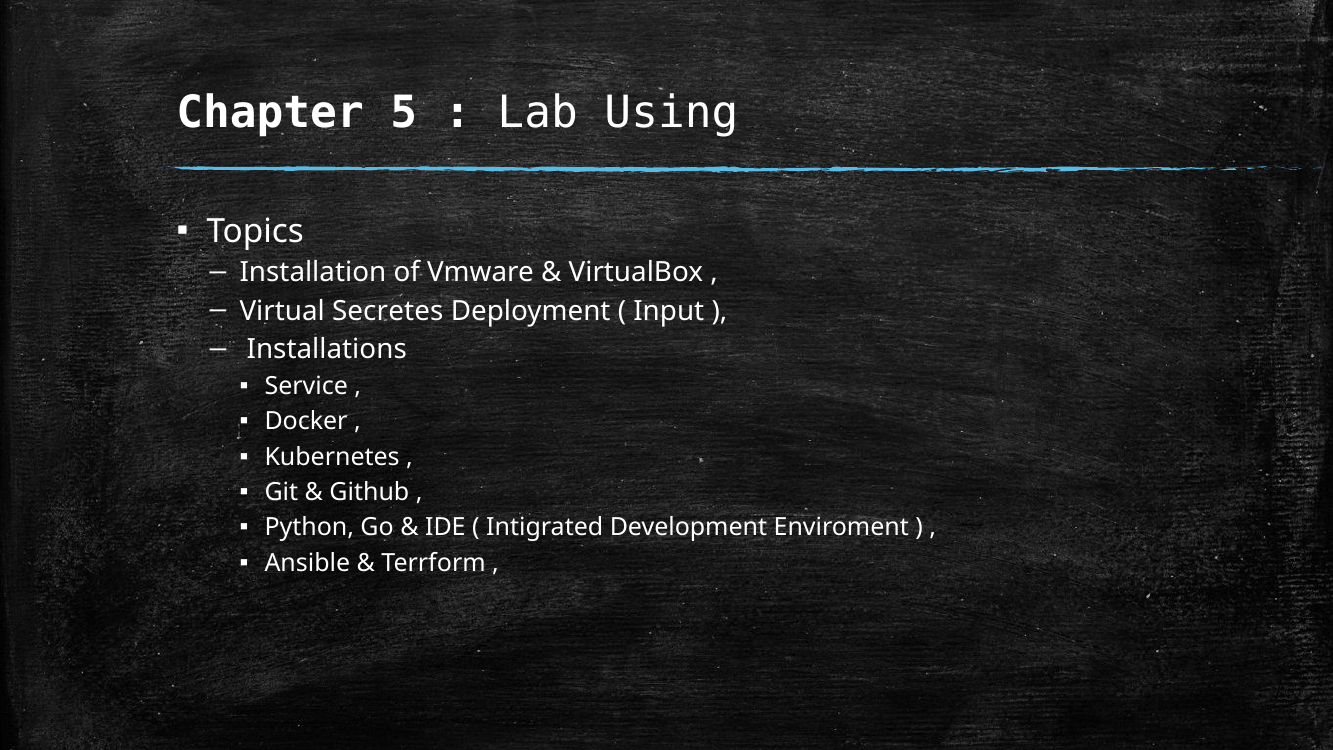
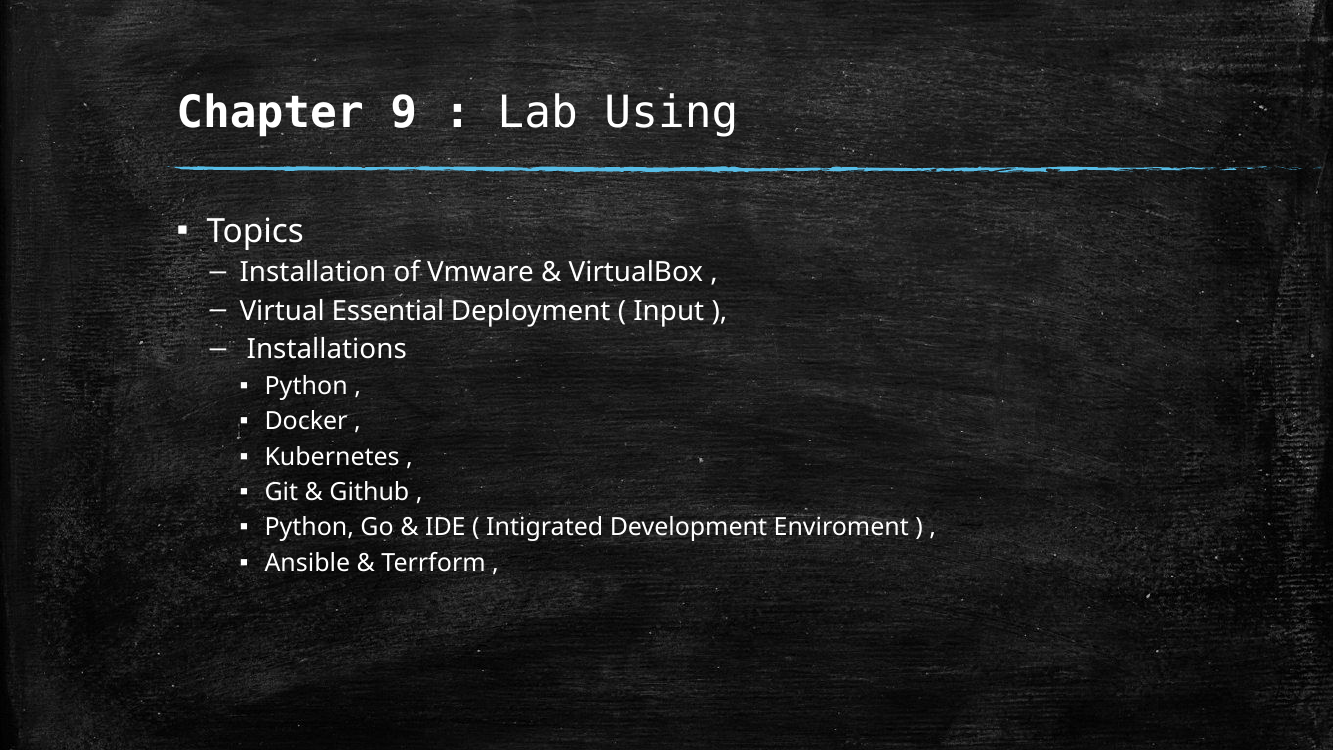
5: 5 -> 9
Secretes: Secretes -> Essential
Service at (306, 386): Service -> Python
